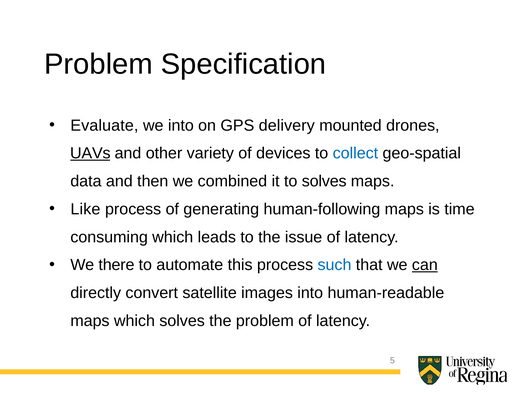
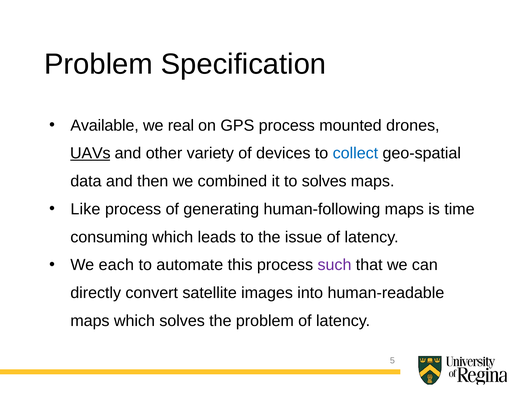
Evaluate: Evaluate -> Available
we into: into -> real
GPS delivery: delivery -> process
there: there -> each
such colour: blue -> purple
can underline: present -> none
